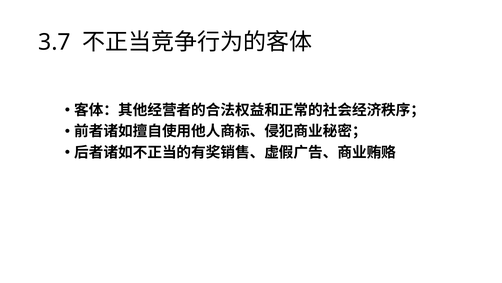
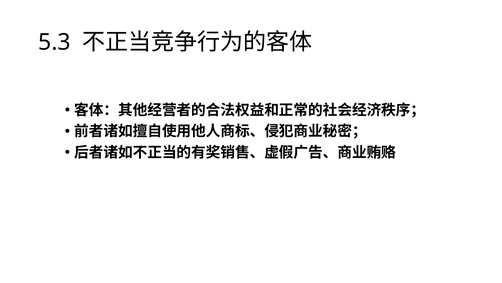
3.7: 3.7 -> 5.3
